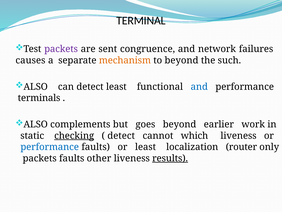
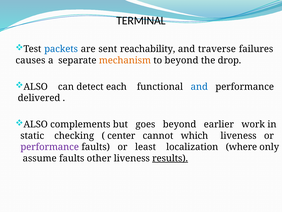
packets at (61, 49) colour: purple -> blue
congruence: congruence -> reachability
network: network -> traverse
such: such -> drop
detect least: least -> each
terminals: terminals -> delivered
checking underline: present -> none
detect at (121, 135): detect -> center
performance at (50, 147) colour: blue -> purple
router: router -> where
packets at (40, 158): packets -> assume
